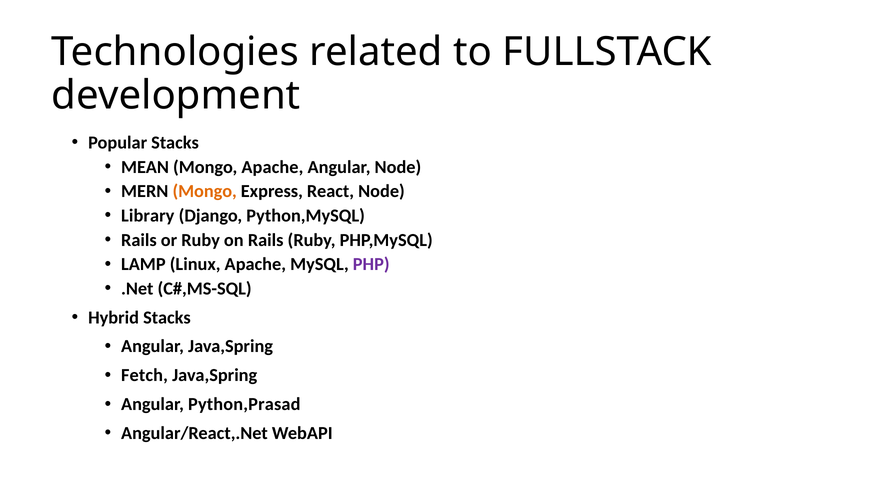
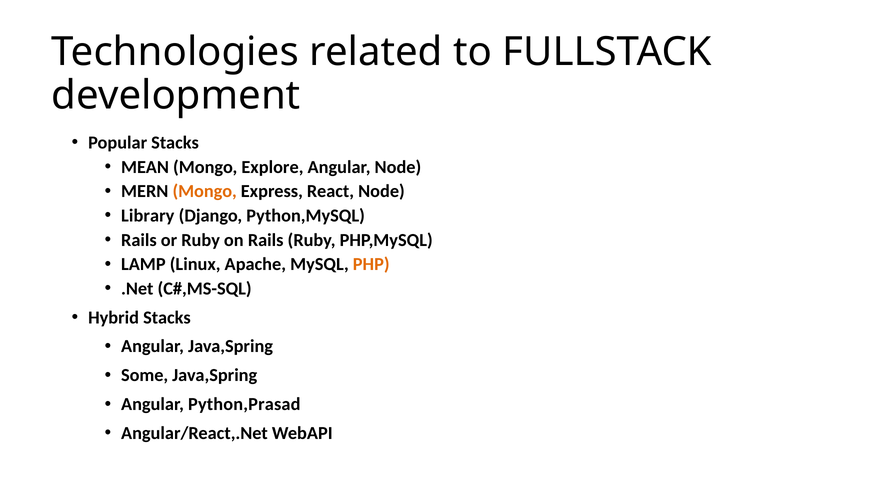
Mongo Apache: Apache -> Explore
PHP colour: purple -> orange
Fetch: Fetch -> Some
